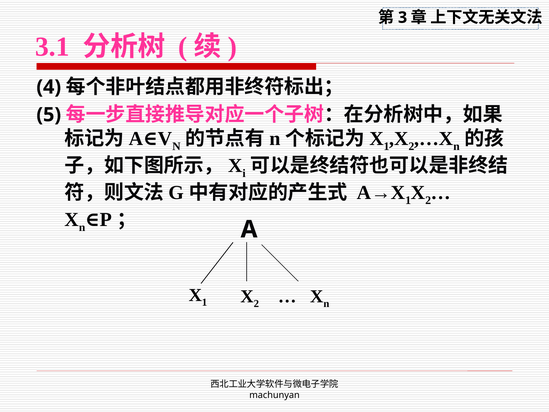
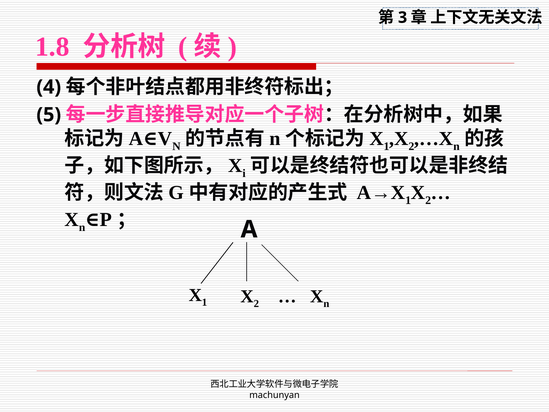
3.1: 3.1 -> 1.8
